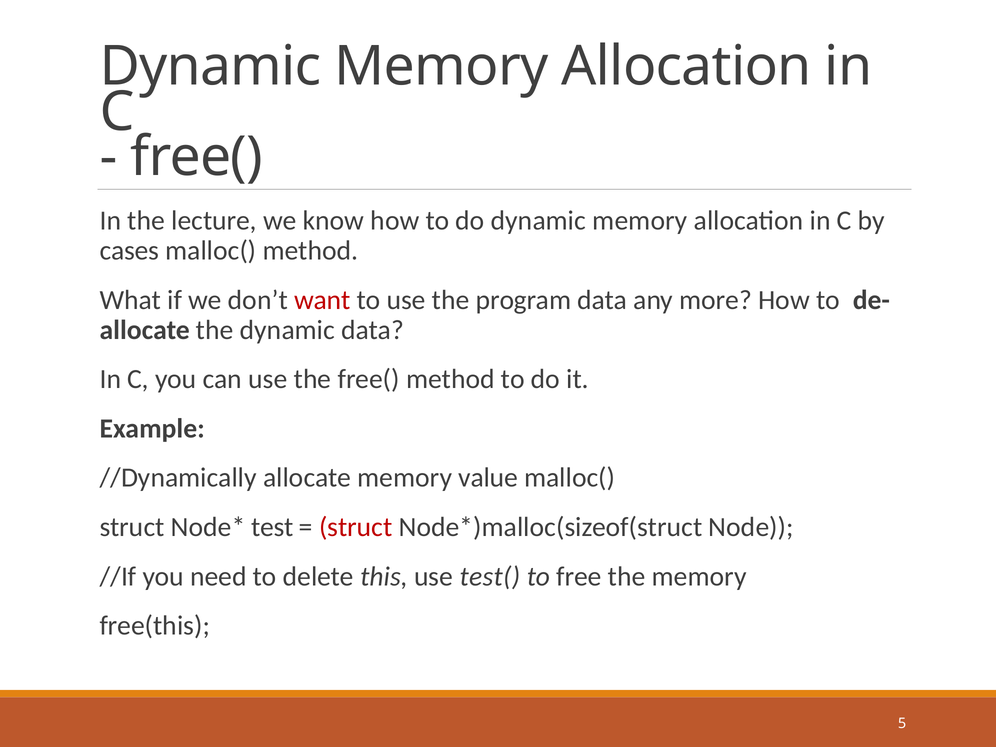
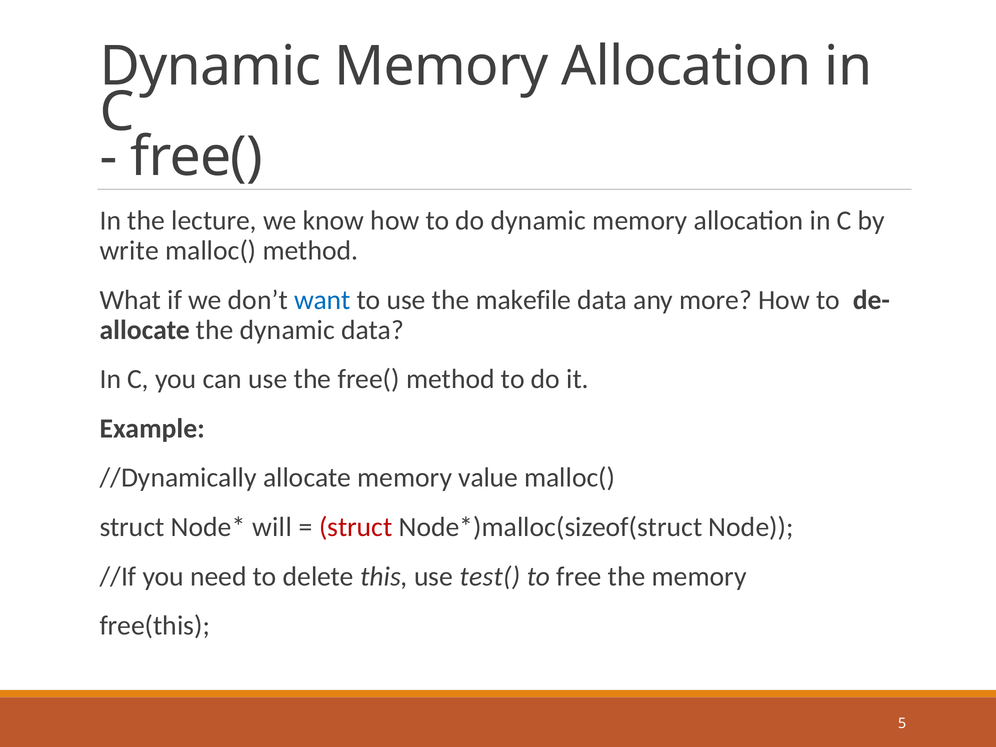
cases: cases -> write
want colour: red -> blue
program: program -> makefile
test: test -> will
